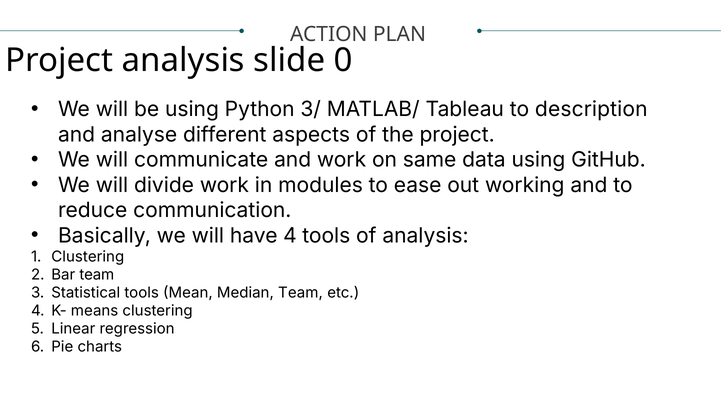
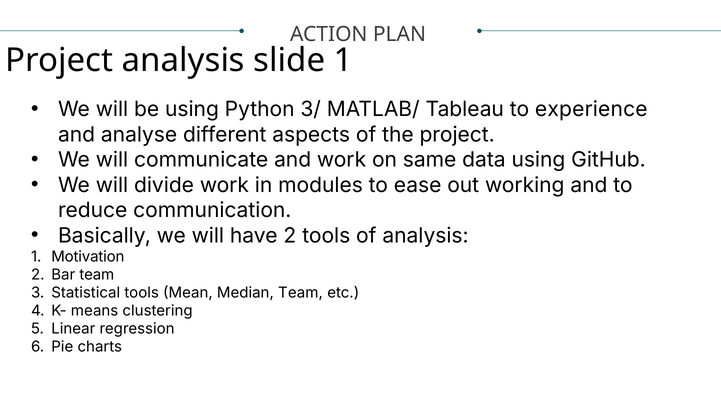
slide 0: 0 -> 1
description: description -> experience
have 4: 4 -> 2
Clustering at (88, 257): Clustering -> Motivation
